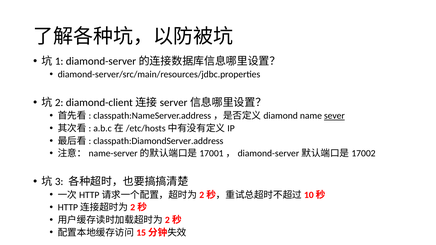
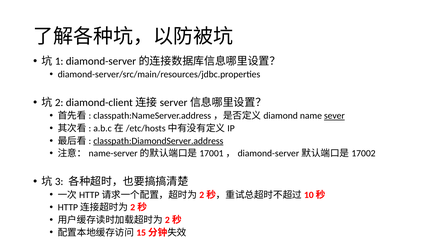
classpath:DiamondServer.address underline: none -> present
